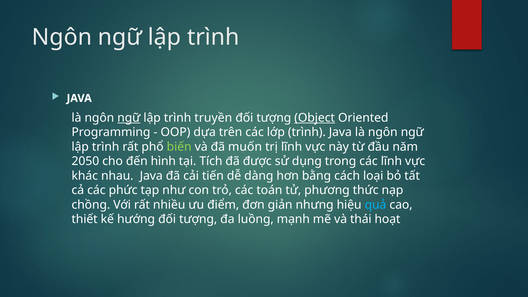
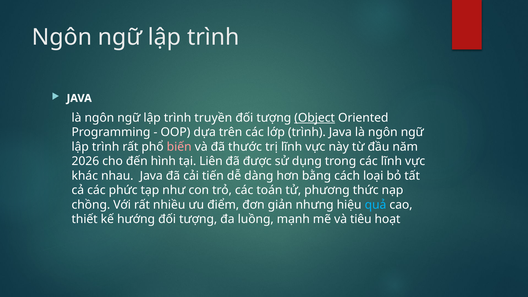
ngữ at (129, 118) underline: present -> none
biến colour: light green -> pink
muốn: muốn -> thước
2050: 2050 -> 2026
Tích: Tích -> Liên
thái: thái -> tiêu
